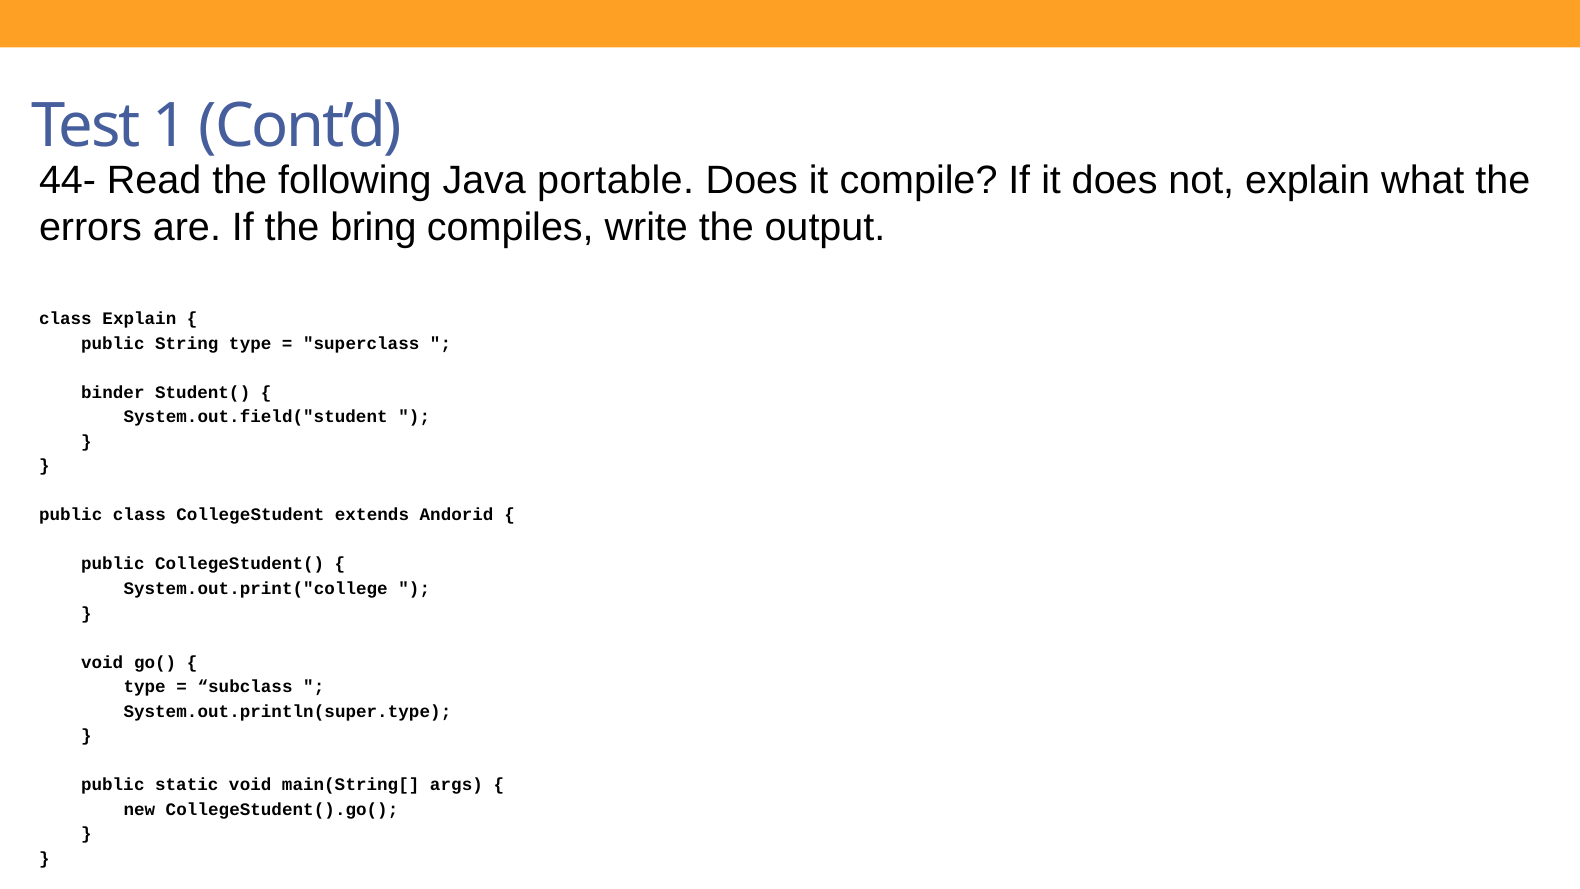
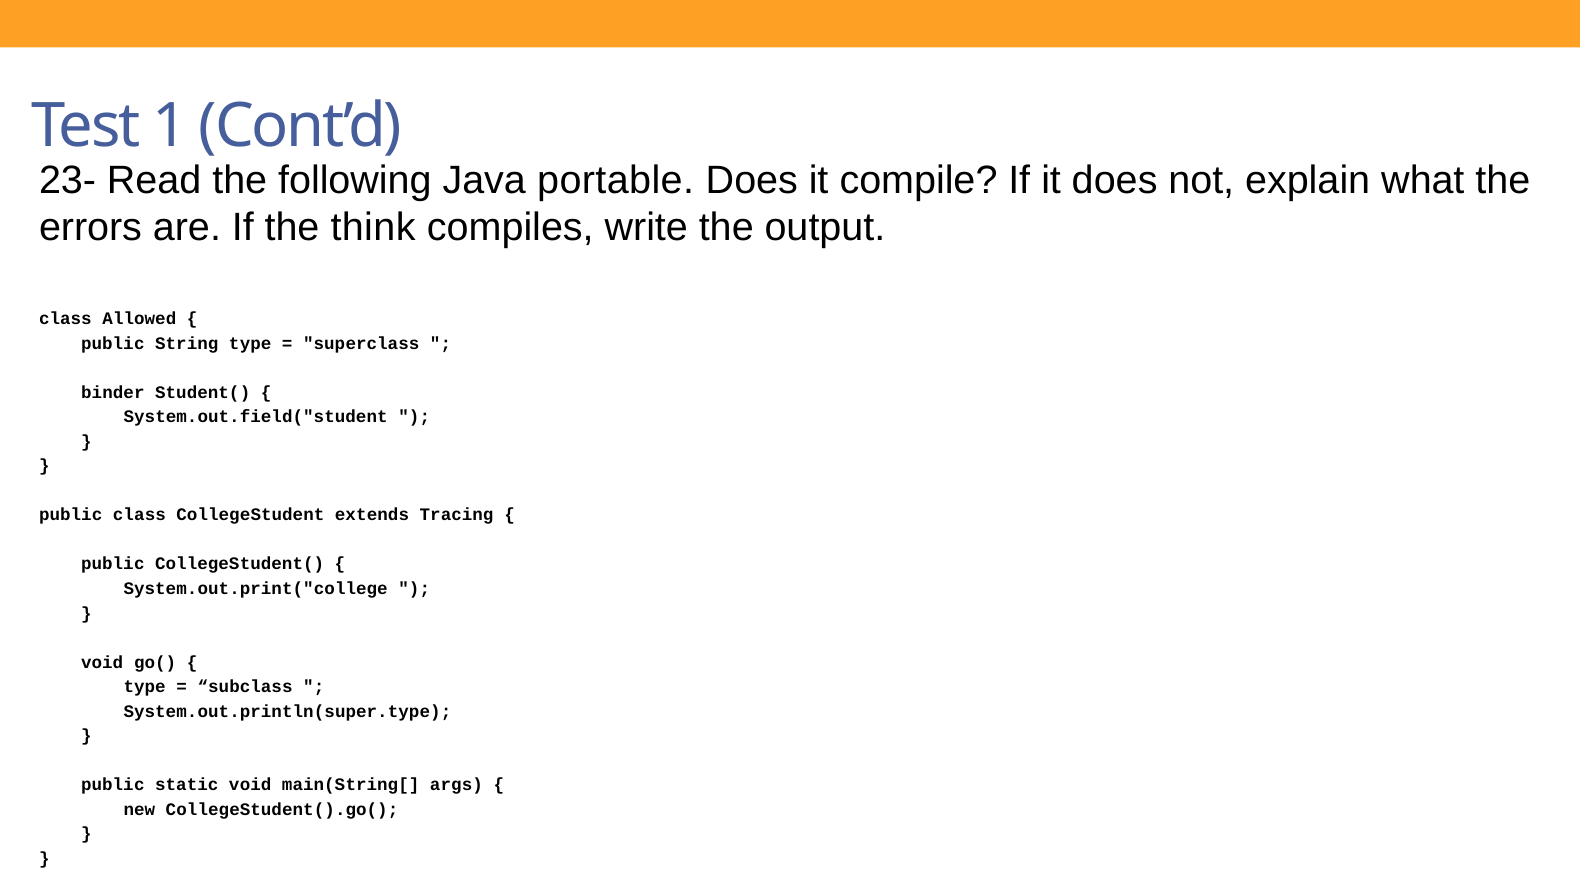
44-: 44- -> 23-
bring: bring -> think
class Explain: Explain -> Allowed
Andorid: Andorid -> Tracing
